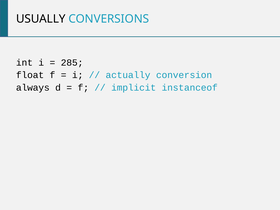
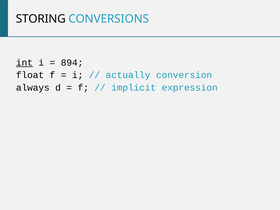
USUALLY: USUALLY -> STORING
int underline: none -> present
285: 285 -> 894
instanceof: instanceof -> expression
